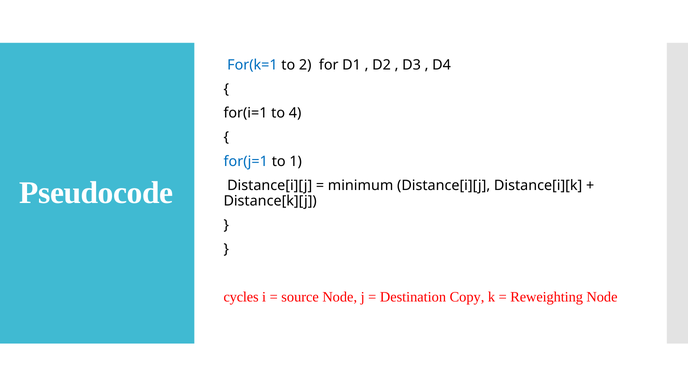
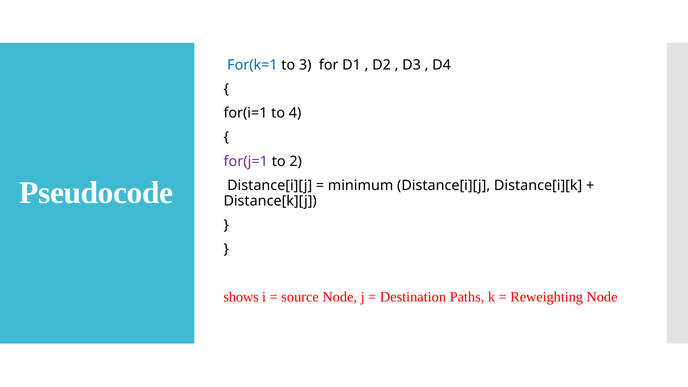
2: 2 -> 3
for(j=1 colour: blue -> purple
1: 1 -> 2
cycles: cycles -> shows
Copy: Copy -> Paths
